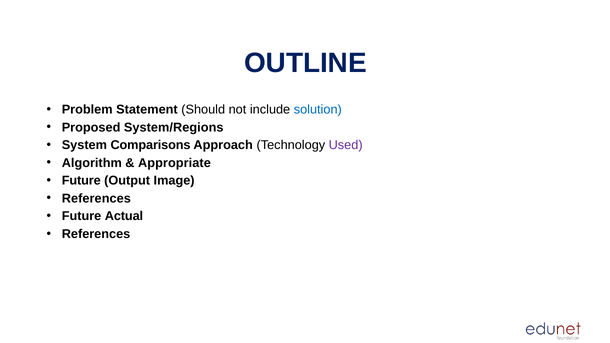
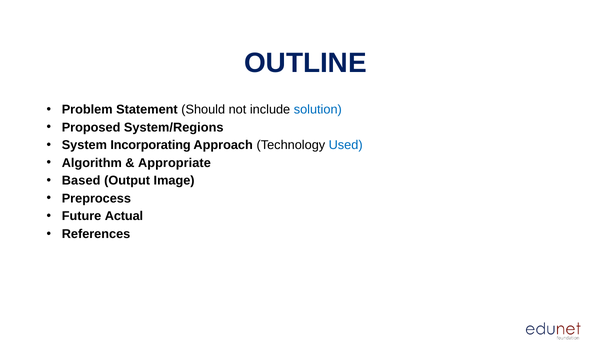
Comparisons: Comparisons -> Incorporating
Used colour: purple -> blue
Future at (81, 181): Future -> Based
References at (96, 199): References -> Preprocess
